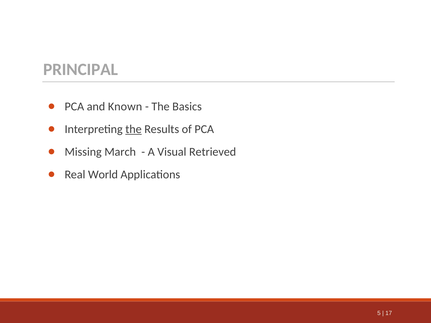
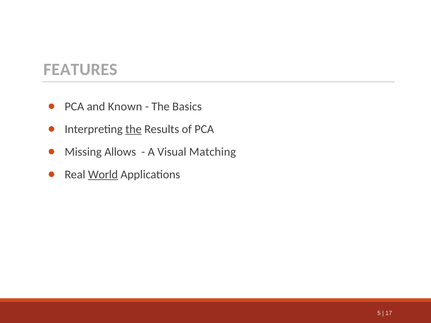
PRINCIPAL: PRINCIPAL -> FEATURES
March: March -> Allows
Retrieved: Retrieved -> Matching
World underline: none -> present
